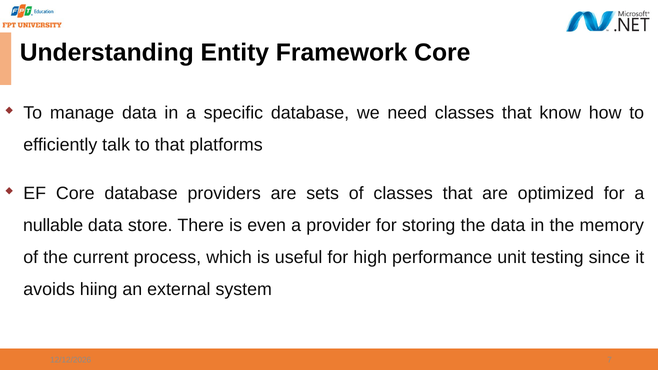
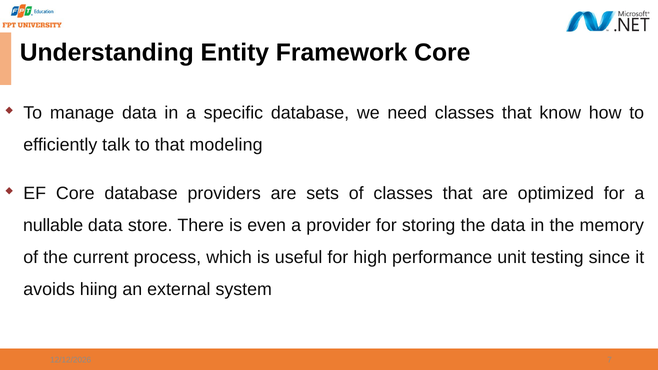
platforms: platforms -> modeling
